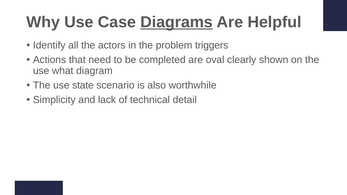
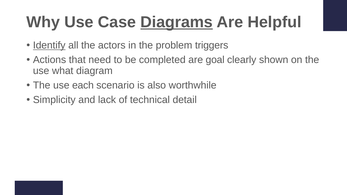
Identify underline: none -> present
oval: oval -> goal
state: state -> each
